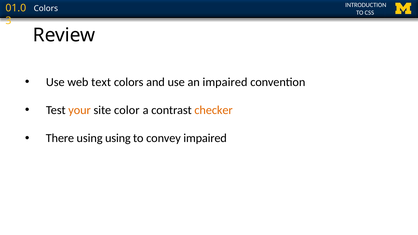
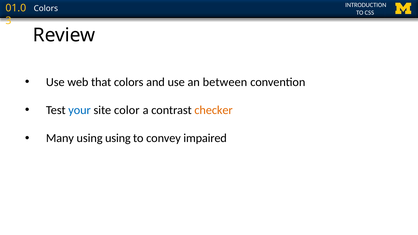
text: text -> that
an impaired: impaired -> between
your colour: orange -> blue
There: There -> Many
